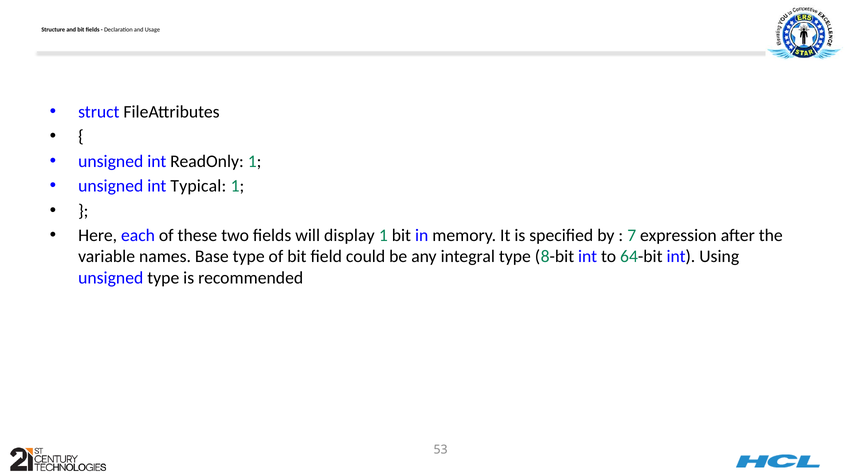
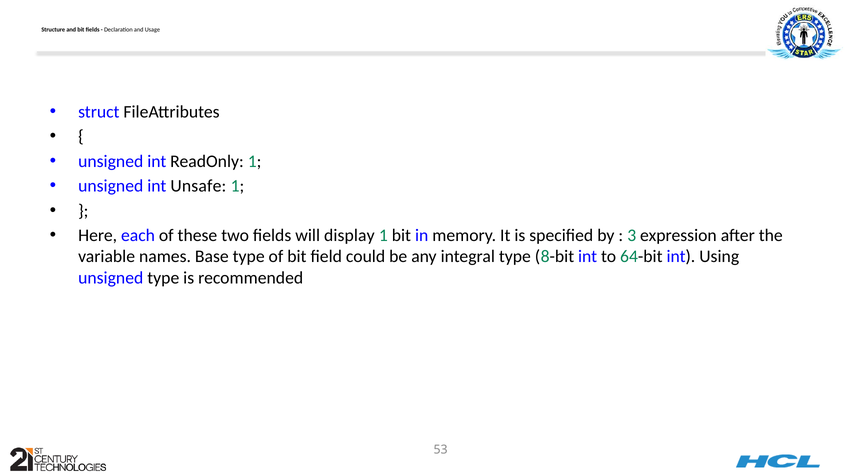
Typical: Typical -> Unsafe
7: 7 -> 3
